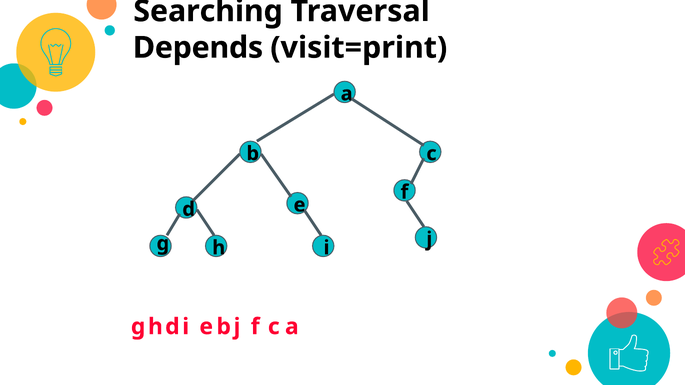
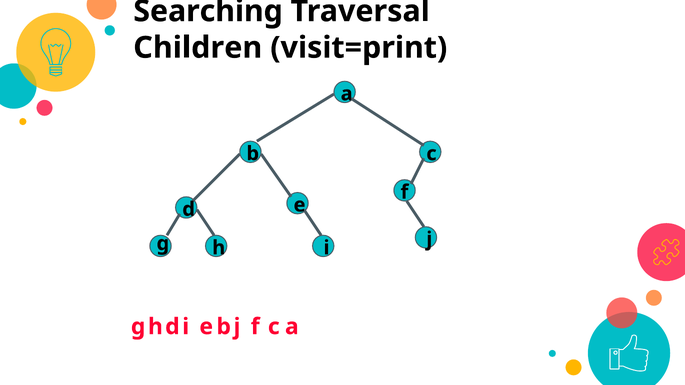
Depends: Depends -> Children
